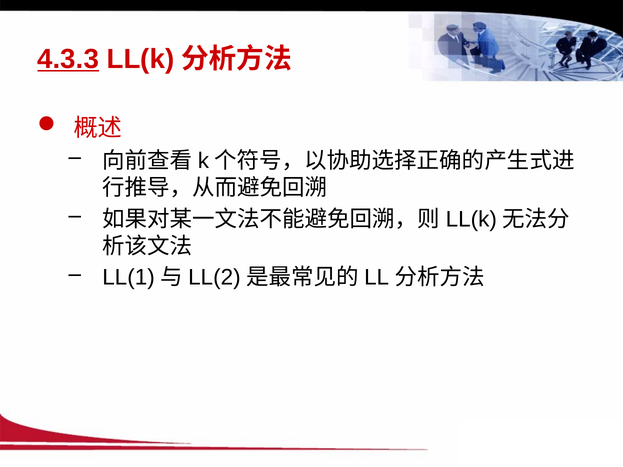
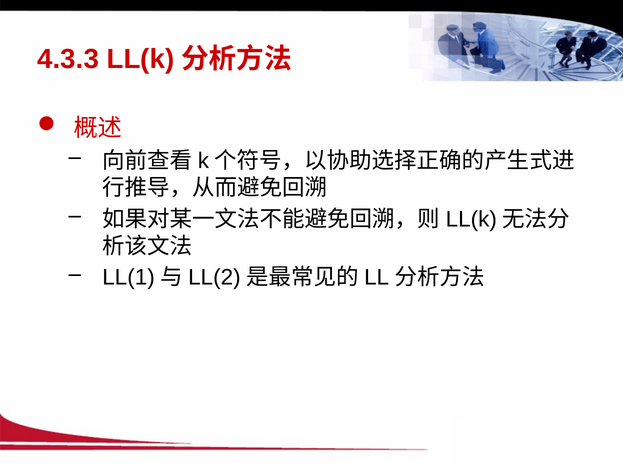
4.3.3 underline: present -> none
